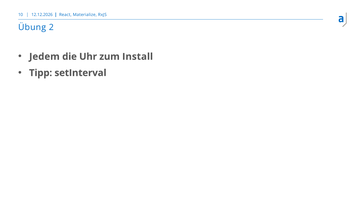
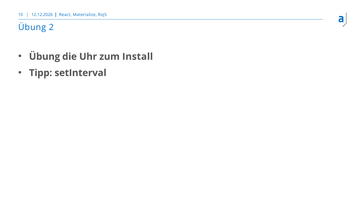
Jedem at (44, 57): Jedem -> Übung
